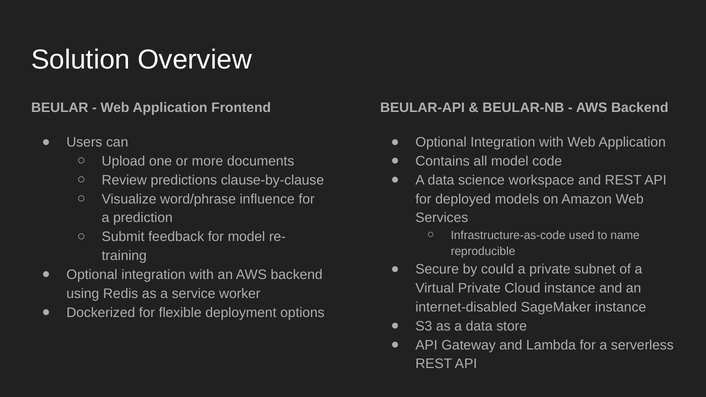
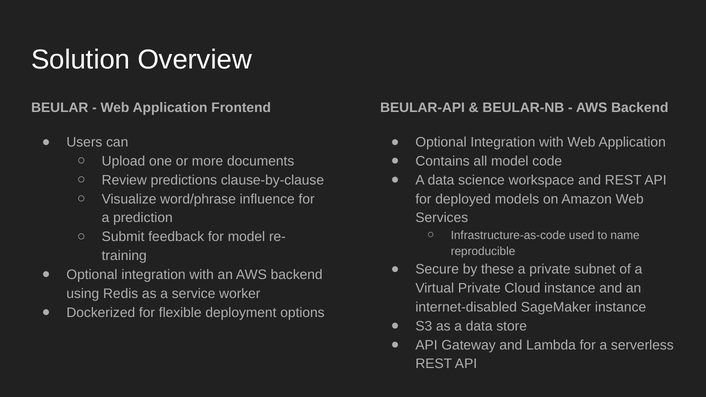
could: could -> these
